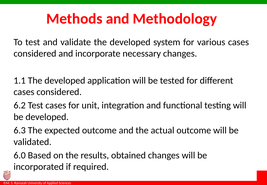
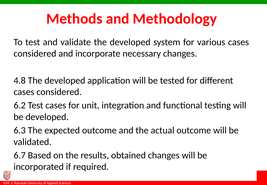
1.1: 1.1 -> 4.8
6.0: 6.0 -> 6.7
